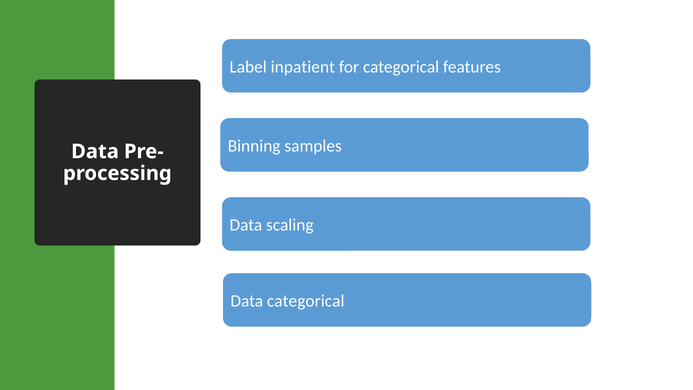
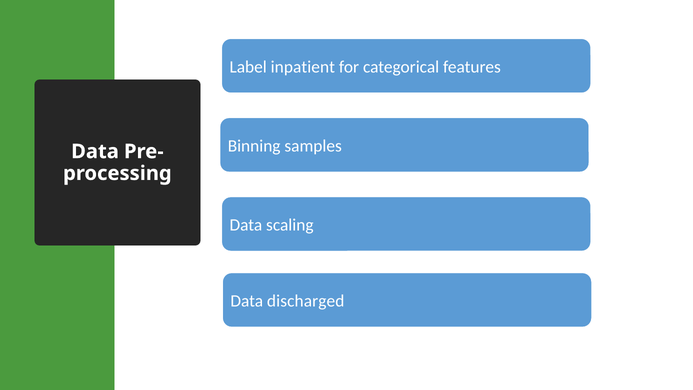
Data categorical: categorical -> discharged
